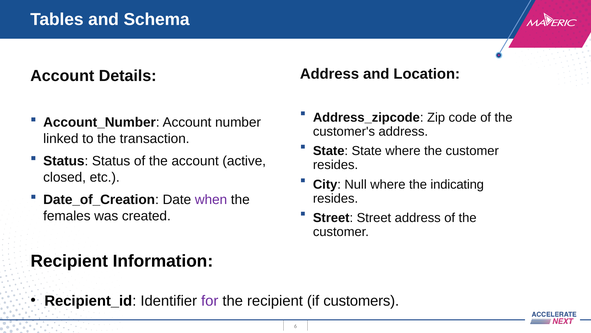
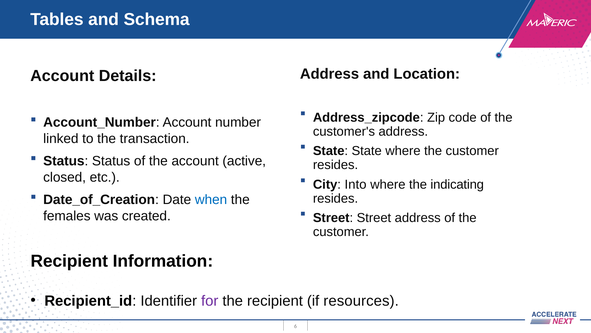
Null: Null -> Into
when colour: purple -> blue
customers: customers -> resources
